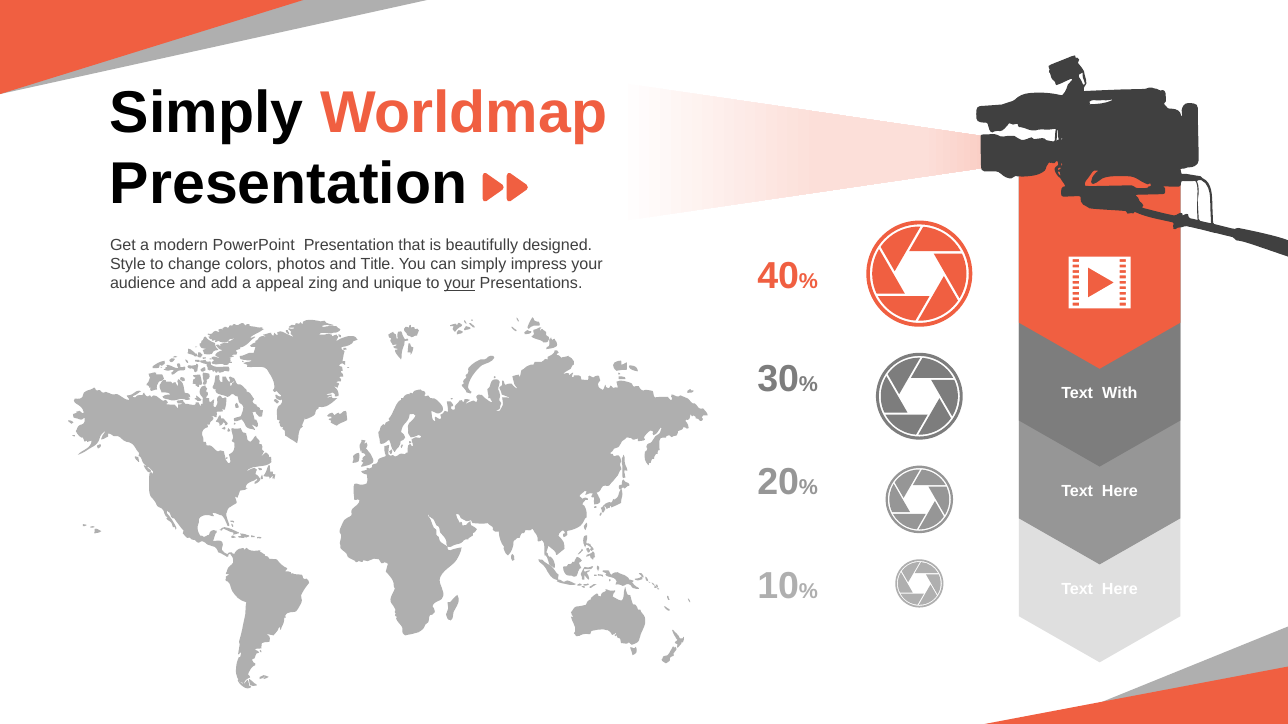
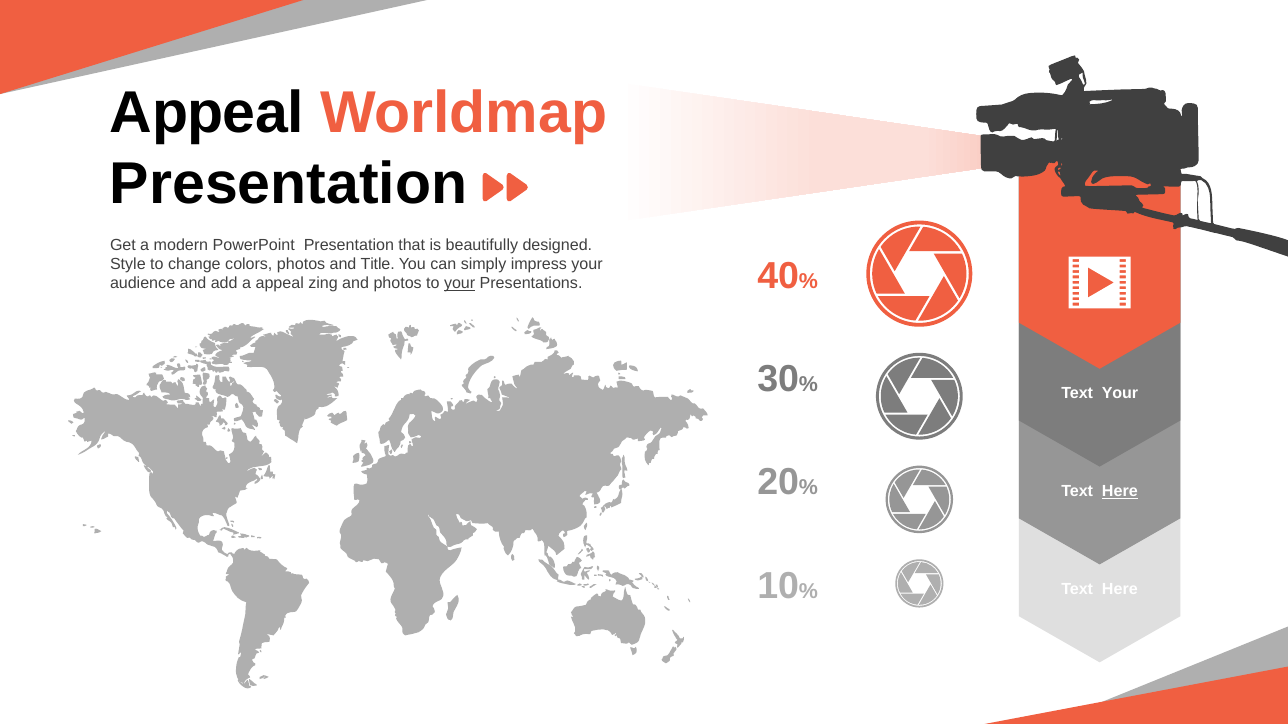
Simply at (207, 114): Simply -> Appeal
and unique: unique -> photos
Text With: With -> Your
Here at (1120, 492) underline: none -> present
